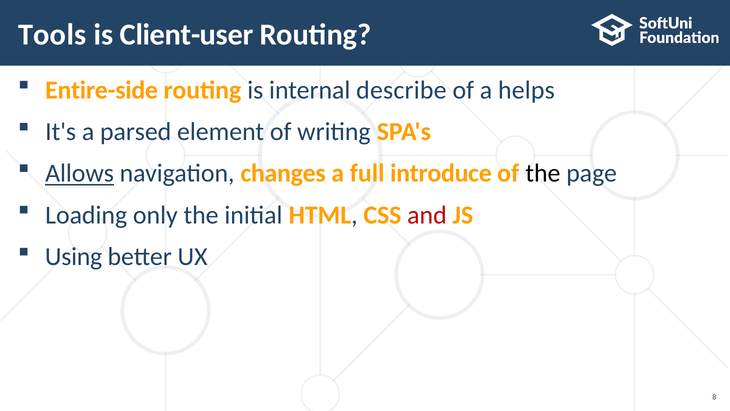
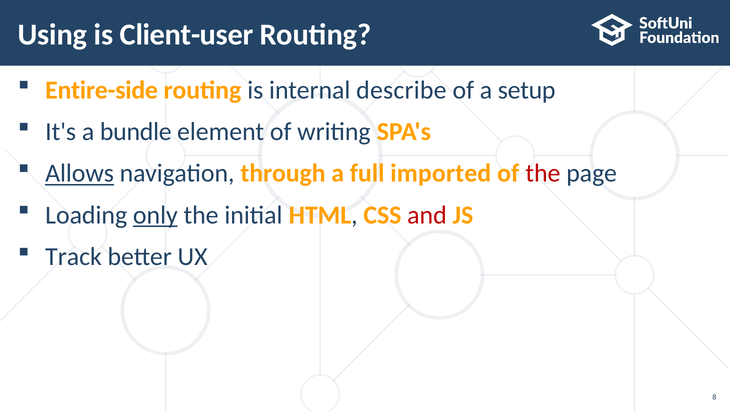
Tools: Tools -> Using
helps: helps -> setup
parsed: parsed -> bundle
changes: changes -> through
introduce: introduce -> imported
the at (543, 173) colour: black -> red
only underline: none -> present
Using: Using -> Track
